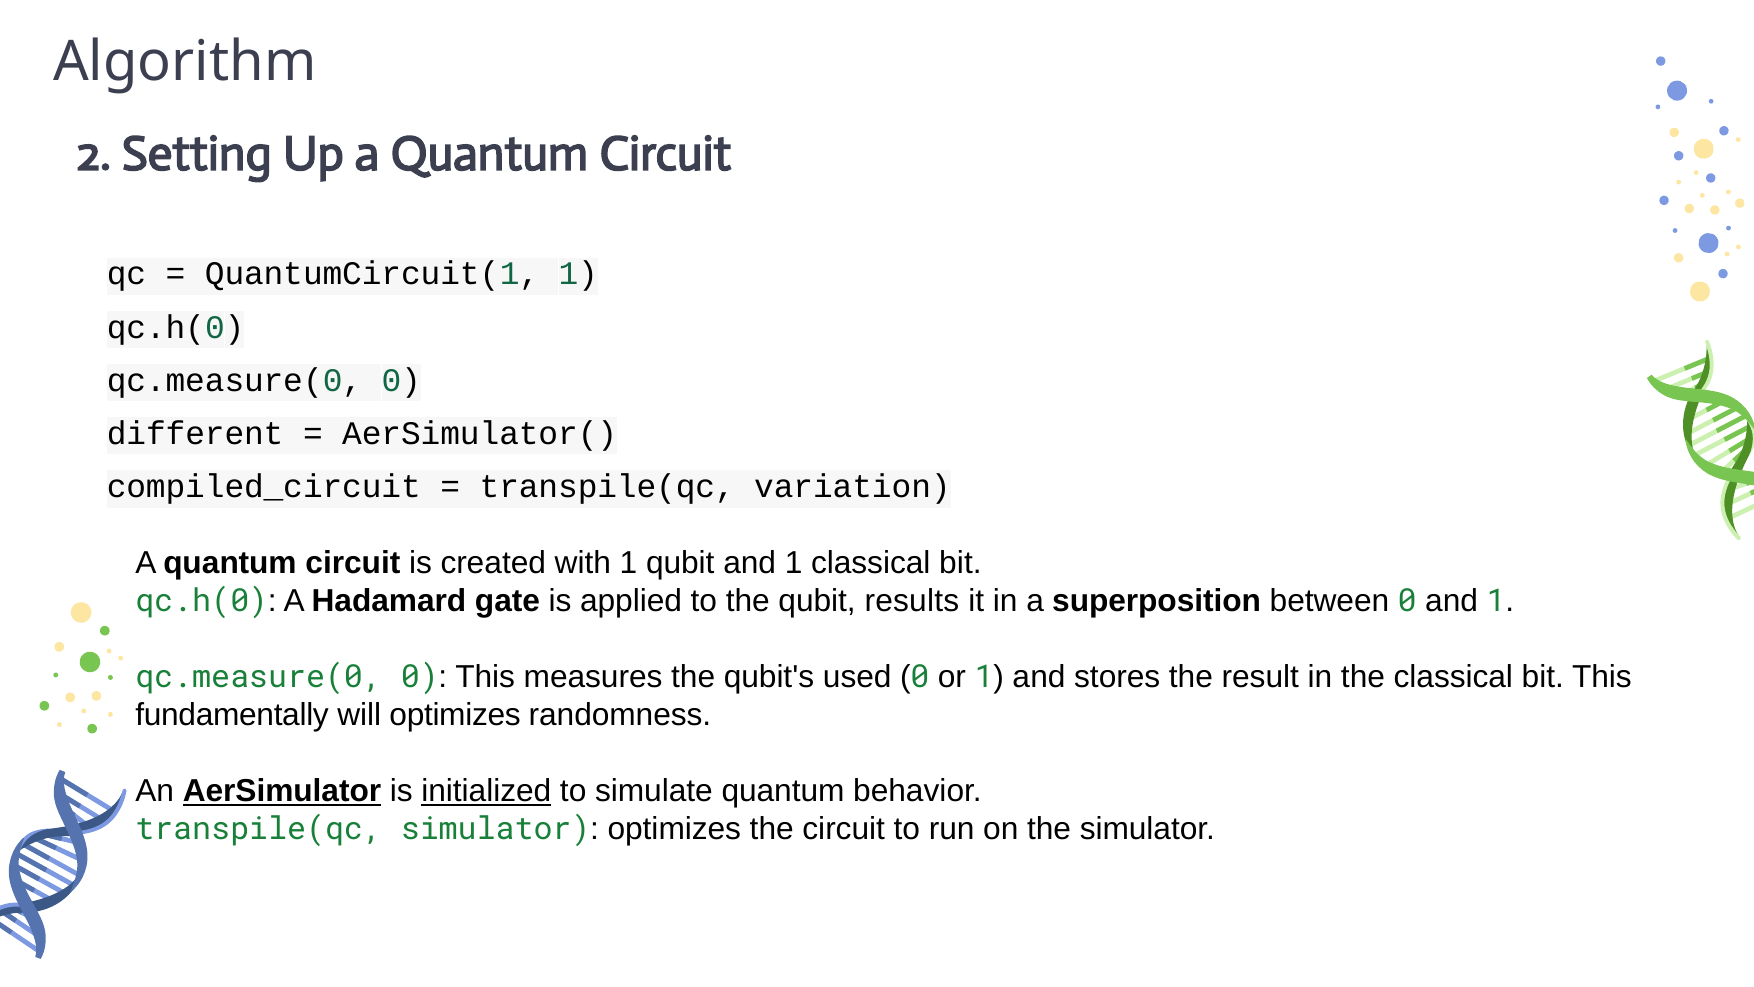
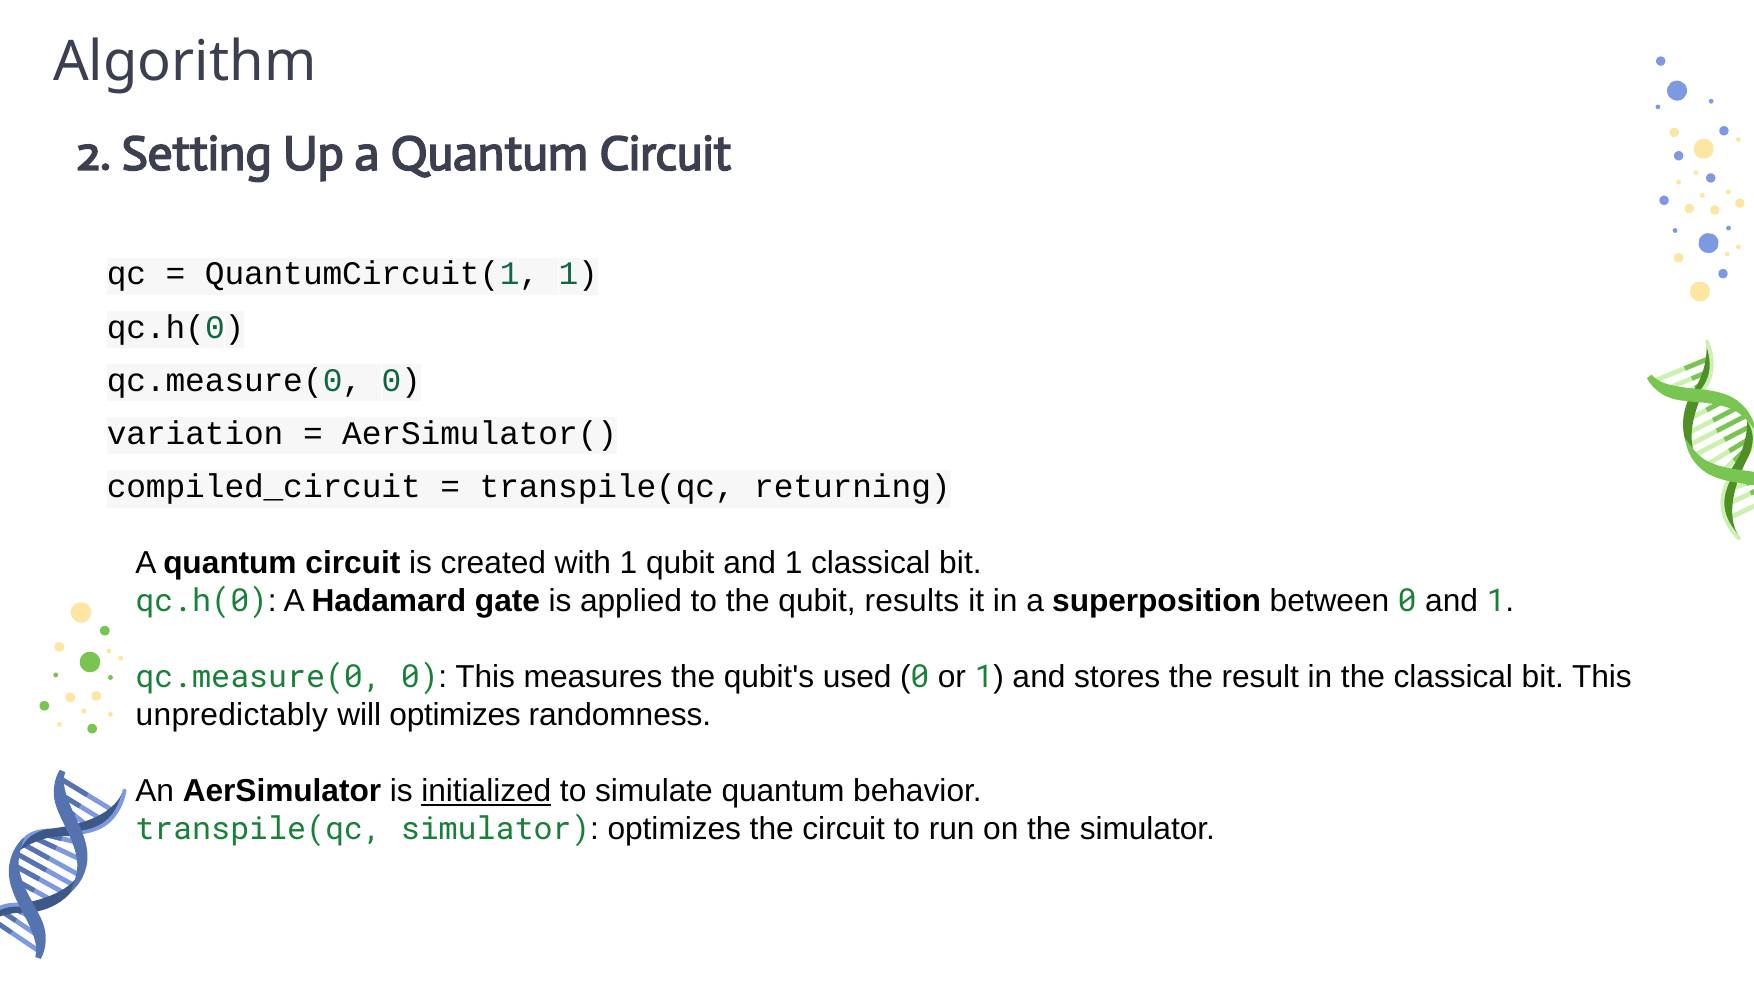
different: different -> variation
variation: variation -> returning
fundamentally: fundamentally -> unpredictably
AerSimulator underline: present -> none
